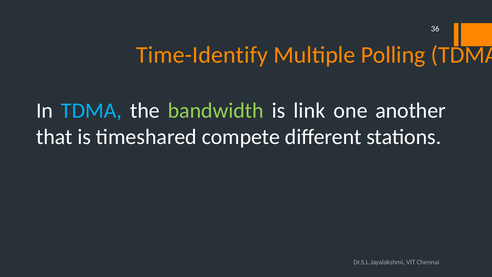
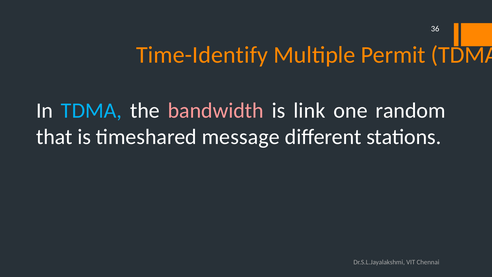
Polling: Polling -> Permit
bandwidth colour: light green -> pink
another: another -> random
compete: compete -> message
